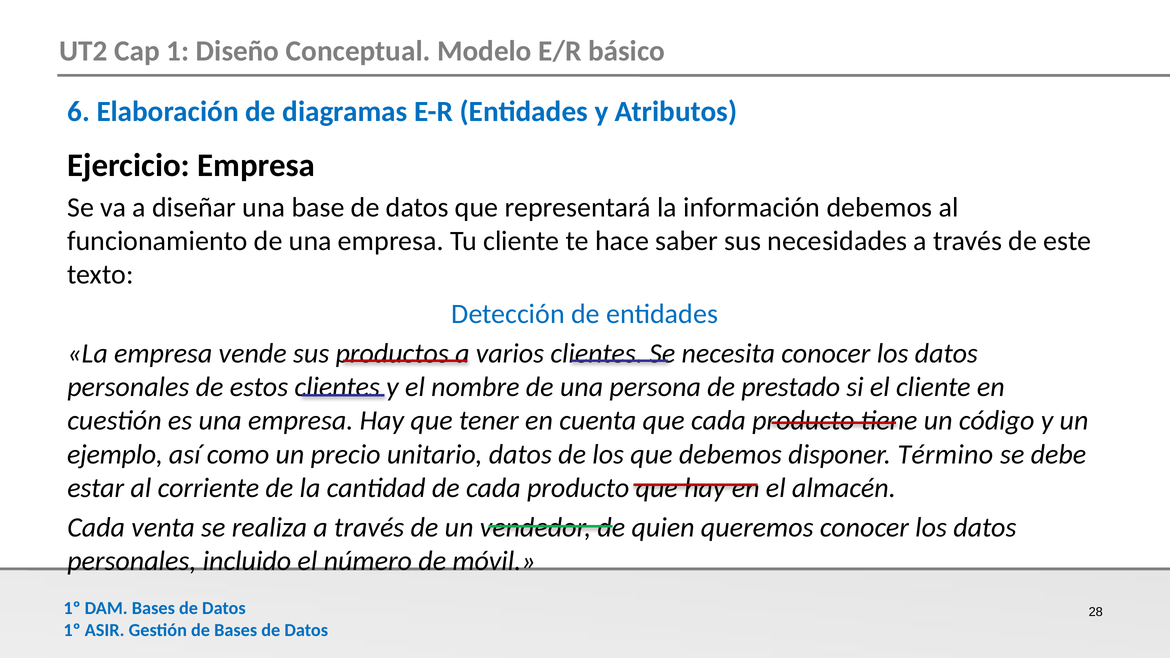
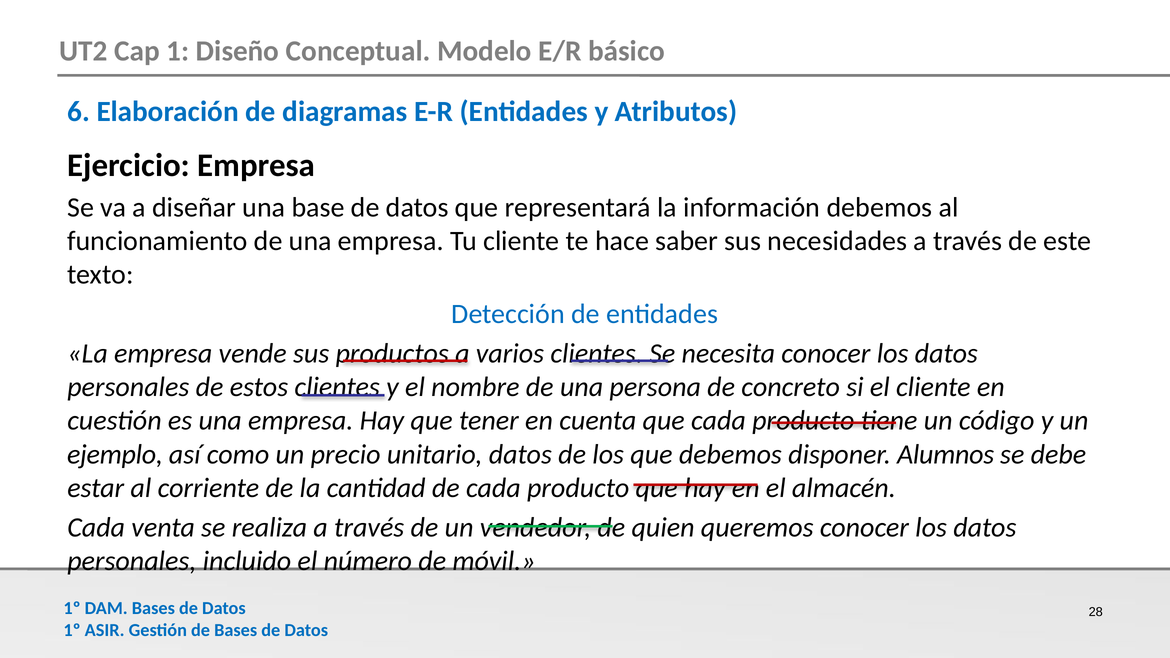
prestado: prestado -> concreto
Término: Término -> Alumnos
